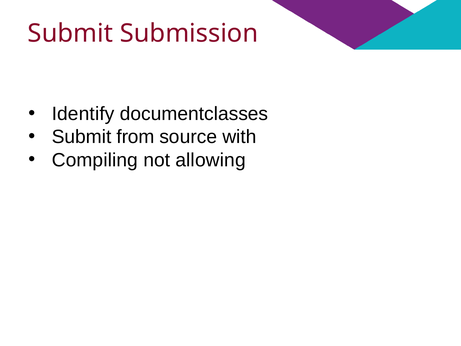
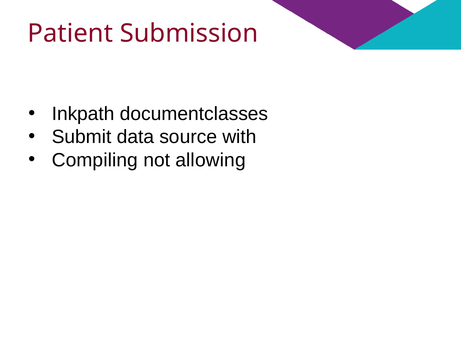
Submit at (70, 33): Submit -> Patient
Identify: Identify -> Inkpath
from: from -> data
